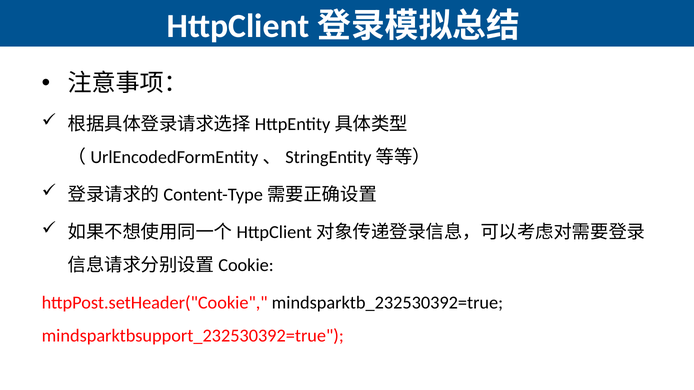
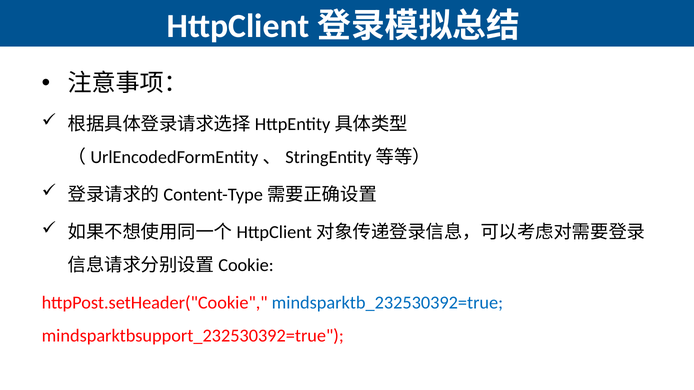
mindsparktb_232530392=true colour: black -> blue
